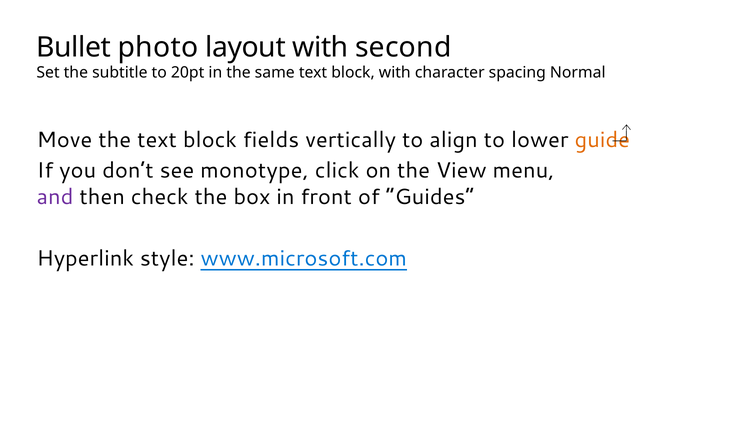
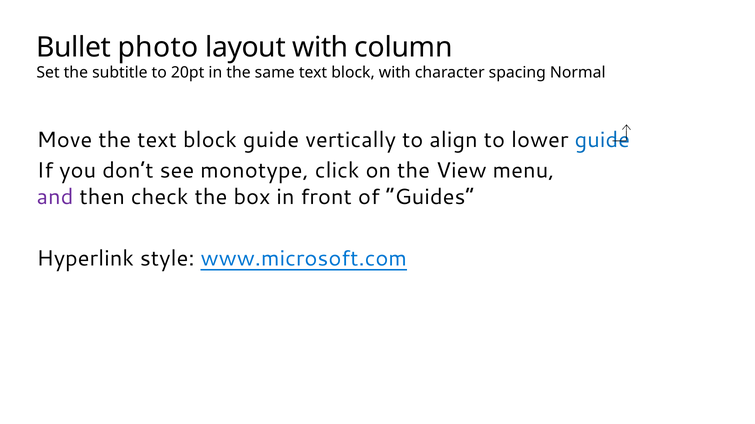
second: second -> column
block fields: fields -> guide
guide at (602, 140) colour: orange -> blue
